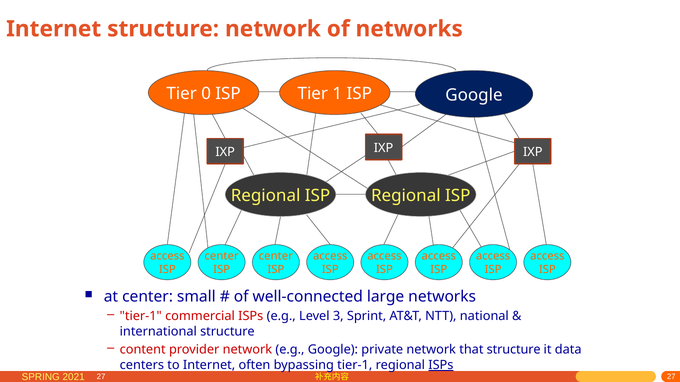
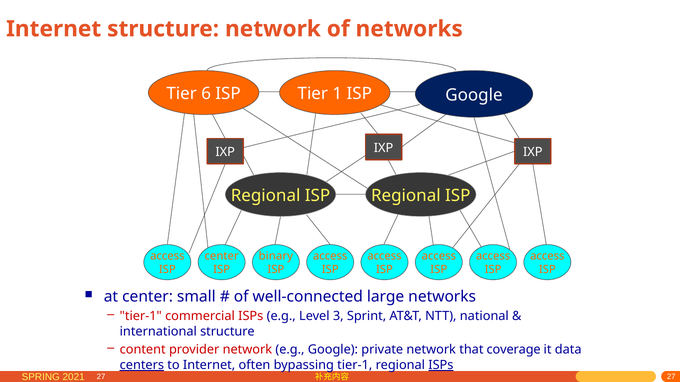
0: 0 -> 6
center at (276, 257): center -> binary
that structure: structure -> coverage
centers underline: none -> present
